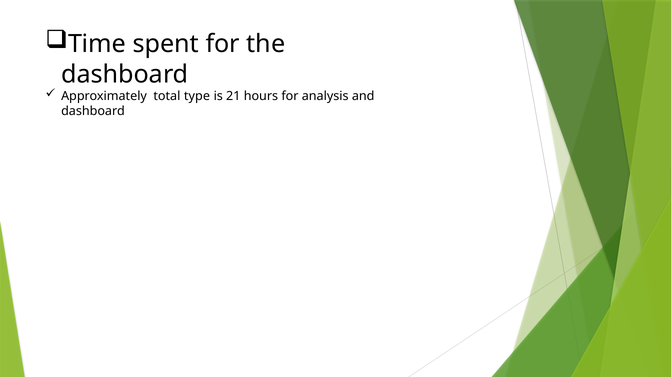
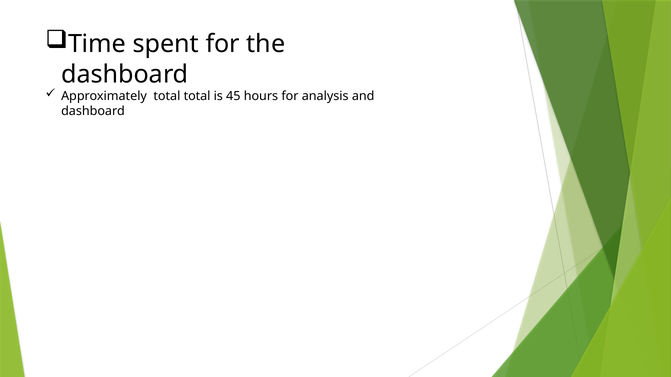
total type: type -> total
21: 21 -> 45
